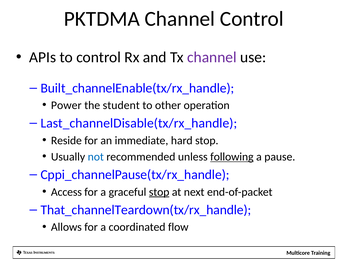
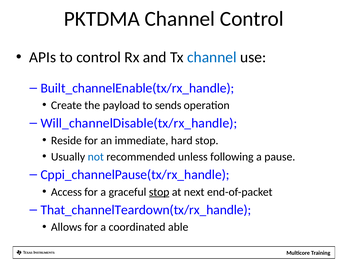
channel at (212, 57) colour: purple -> blue
Power: Power -> Create
student: student -> payload
other: other -> sends
Last_channelDisable(tx/rx_handle: Last_channelDisable(tx/rx_handle -> Will_channelDisable(tx/rx_handle
following underline: present -> none
flow: flow -> able
